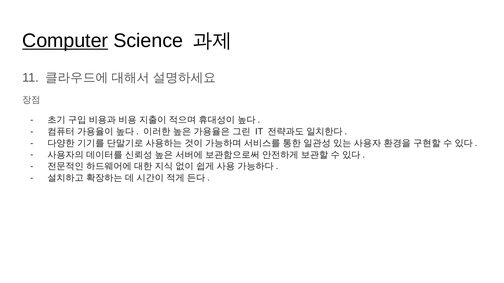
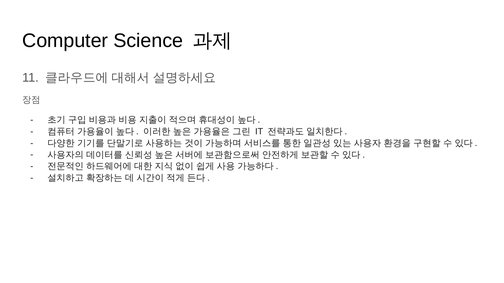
Computer underline: present -> none
